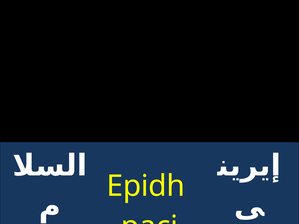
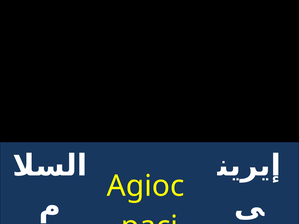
Epidh: Epidh -> Agioc
